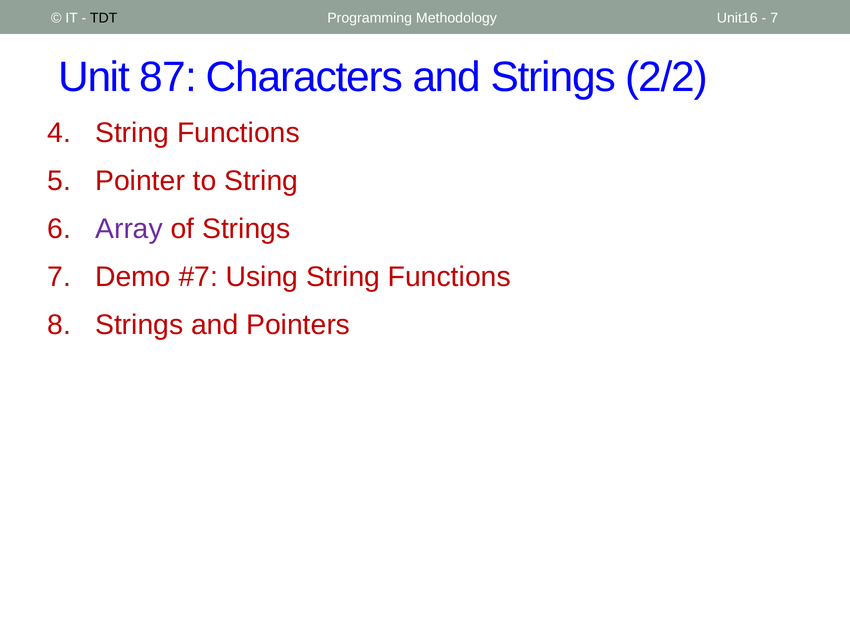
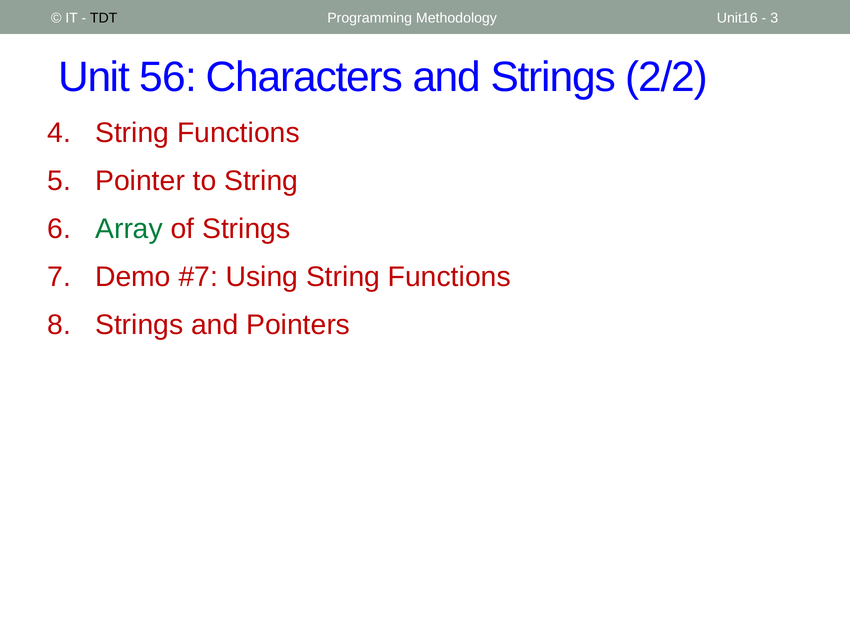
7 at (774, 18): 7 -> 3
87: 87 -> 56
Array colour: purple -> green
